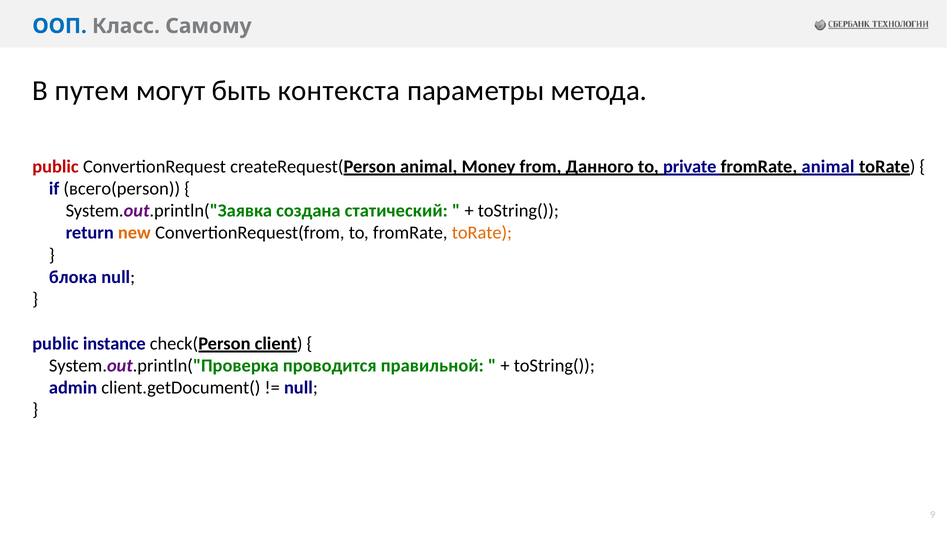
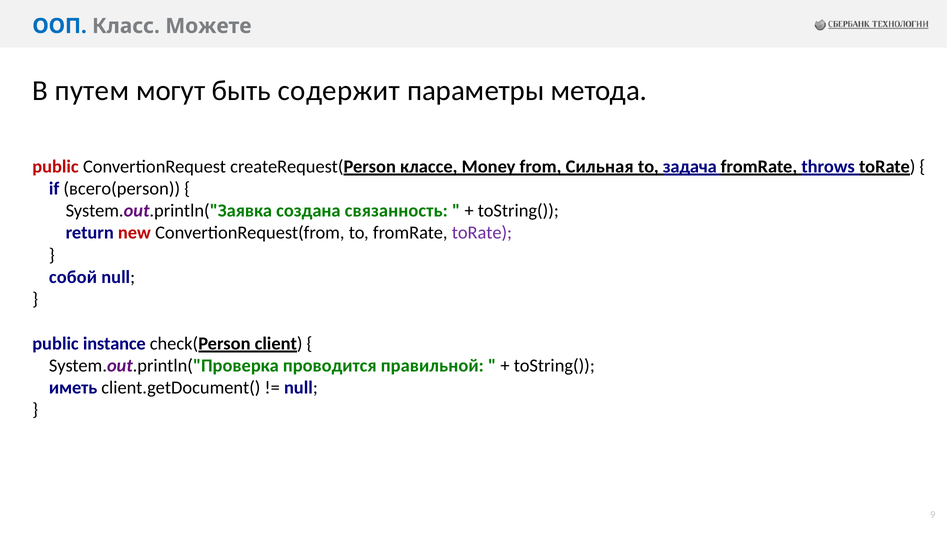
Самому: Самому -> Можете
контекста: контекста -> содержит
createRequest(Person animal: animal -> классе
Данного: Данного -> Сильная
private: private -> задача
fromRate animal: animal -> throws
cтатический: cтатический -> связанность
new colour: orange -> red
toRate at (482, 233) colour: orange -> purple
блока: блока -> собой
admin: admin -> иметь
